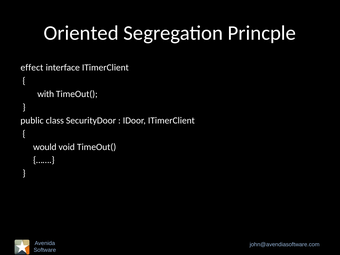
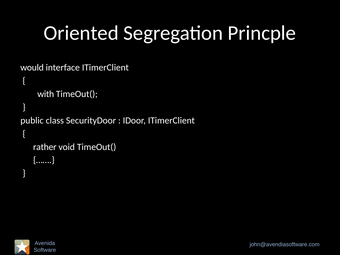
effect: effect -> would
would: would -> rather
